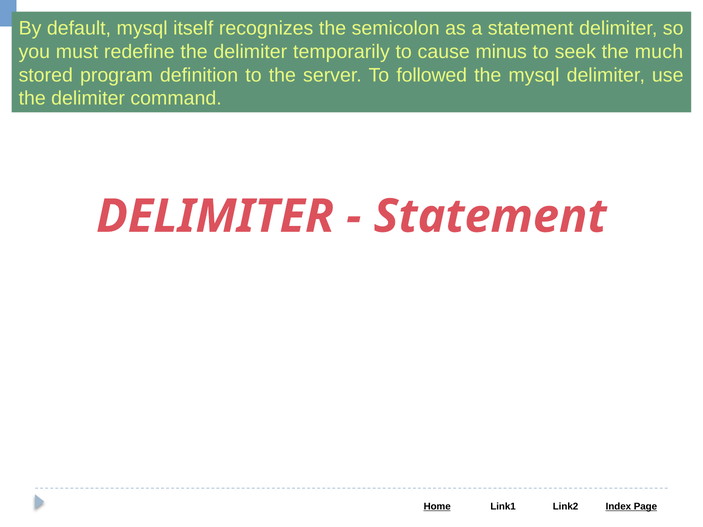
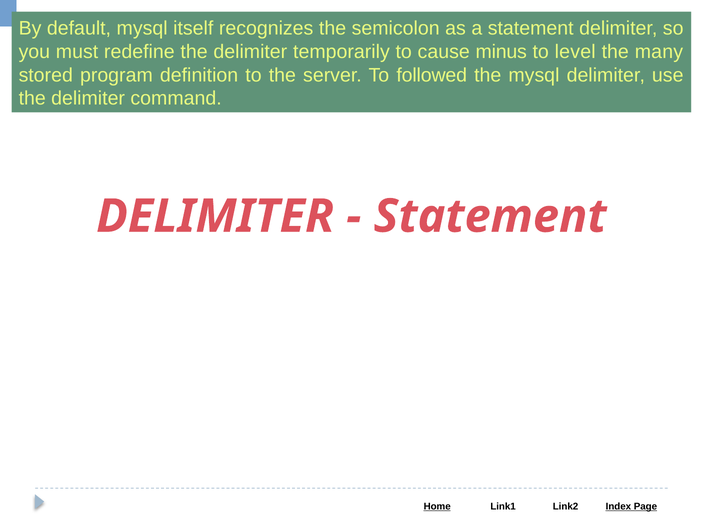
seek: seek -> level
much: much -> many
